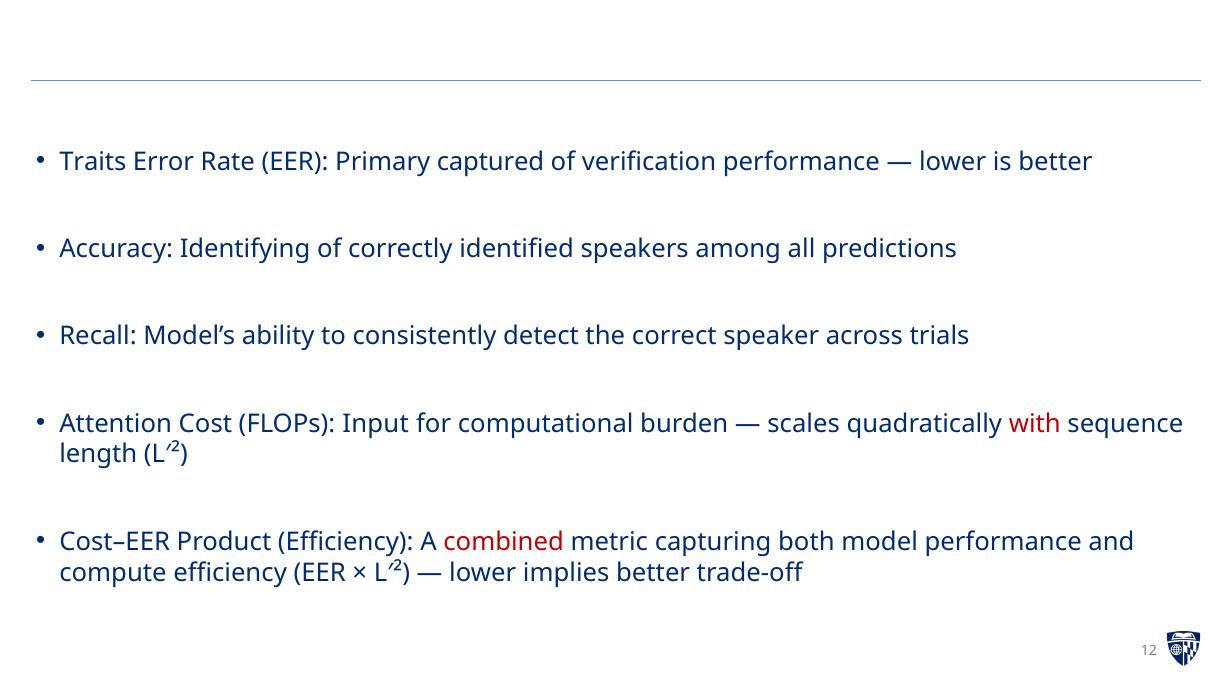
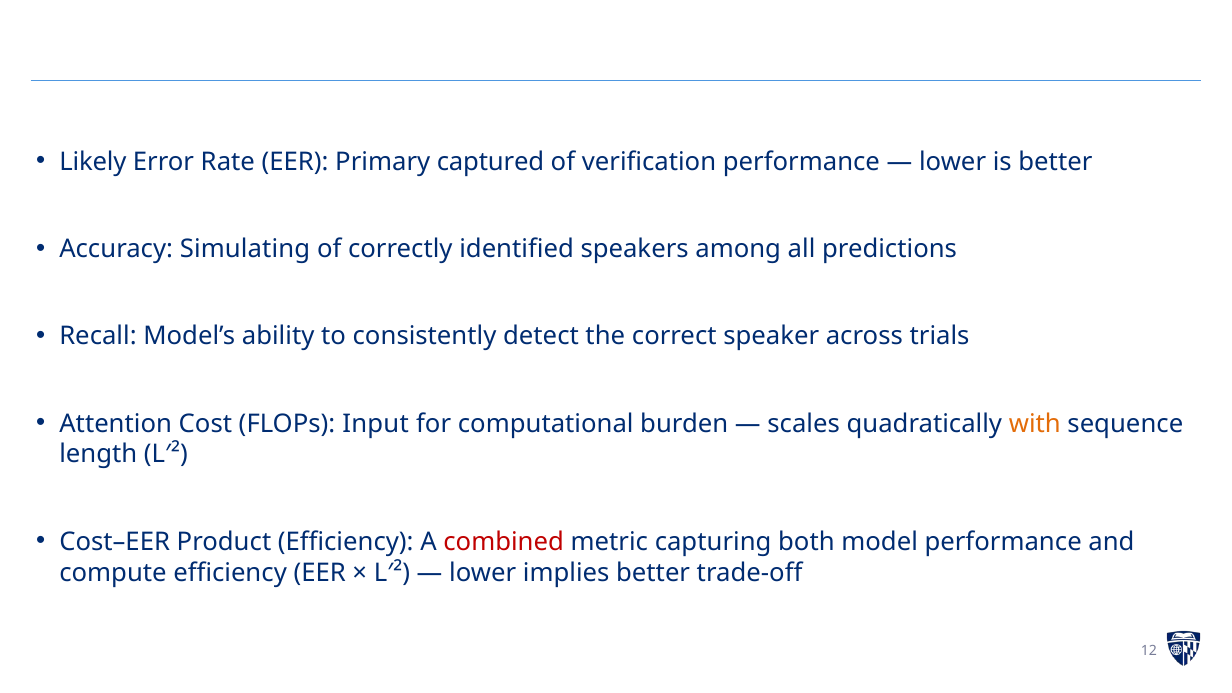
Traits: Traits -> Likely
Identifying: Identifying -> Simulating
with colour: red -> orange
